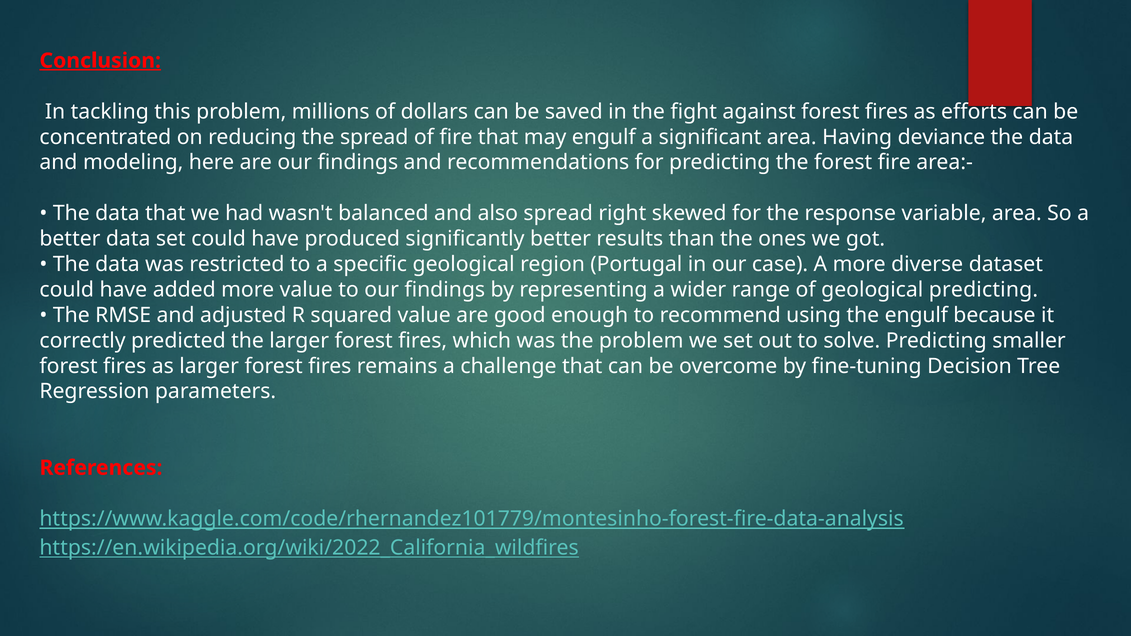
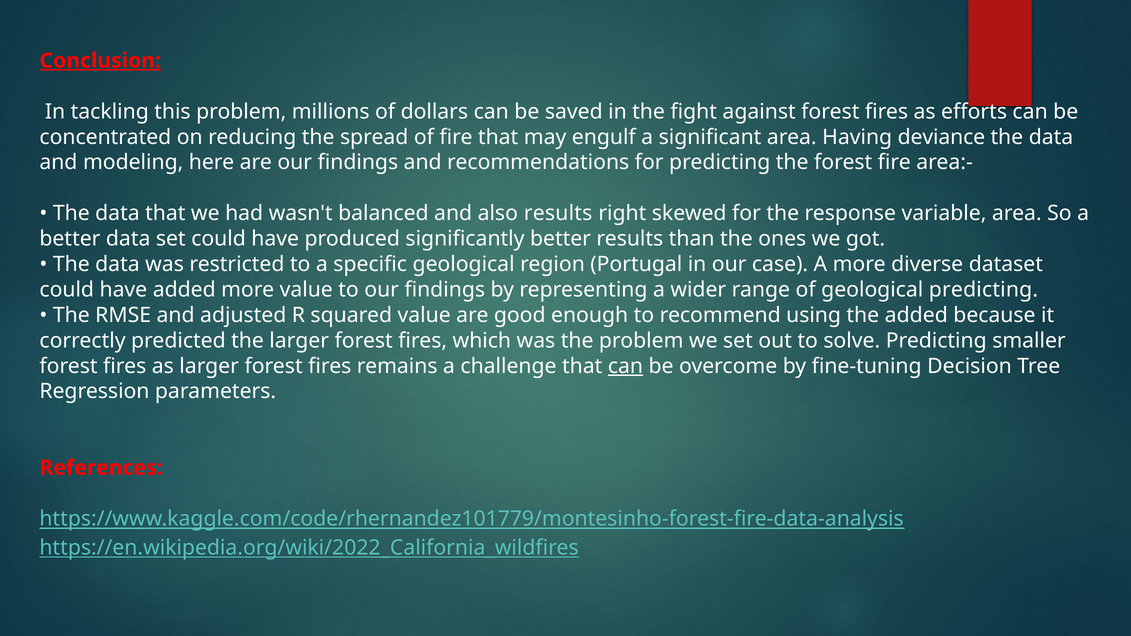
also spread: spread -> results
the engulf: engulf -> added
can at (625, 366) underline: none -> present
